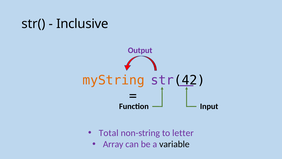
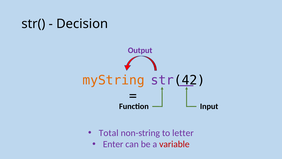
Inclusive: Inclusive -> Decision
Array: Array -> Enter
variable colour: black -> red
